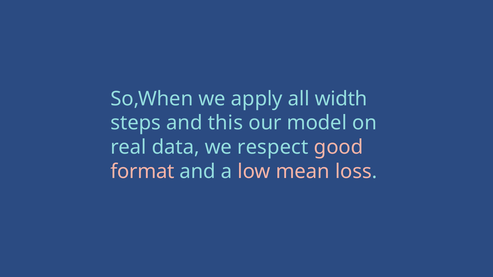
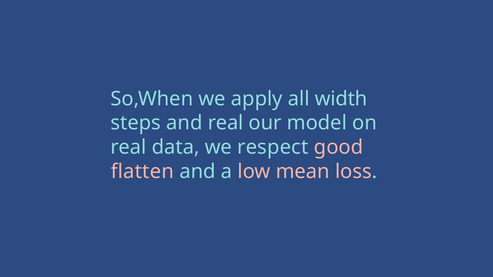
and this: this -> real
format: format -> flatten
